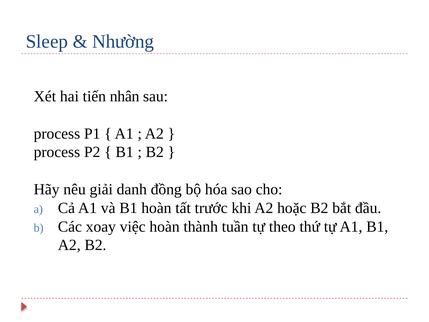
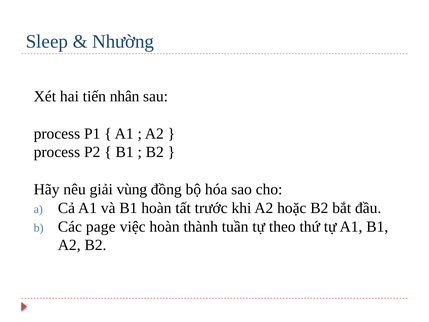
danh: danh -> vùng
xoay: xoay -> page
